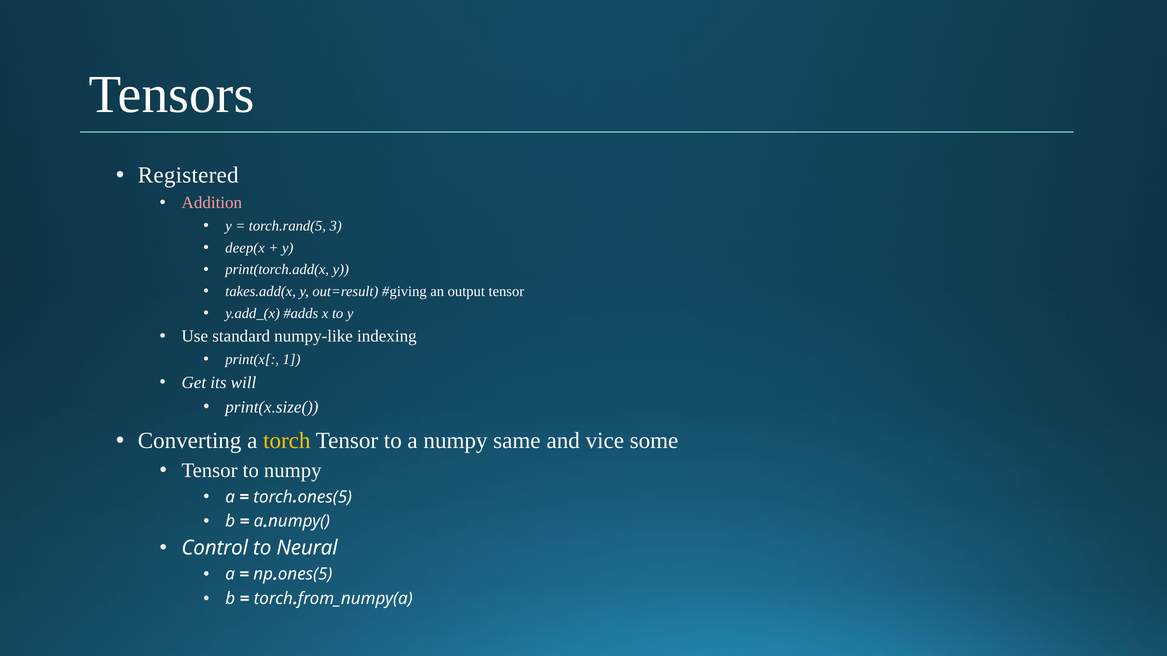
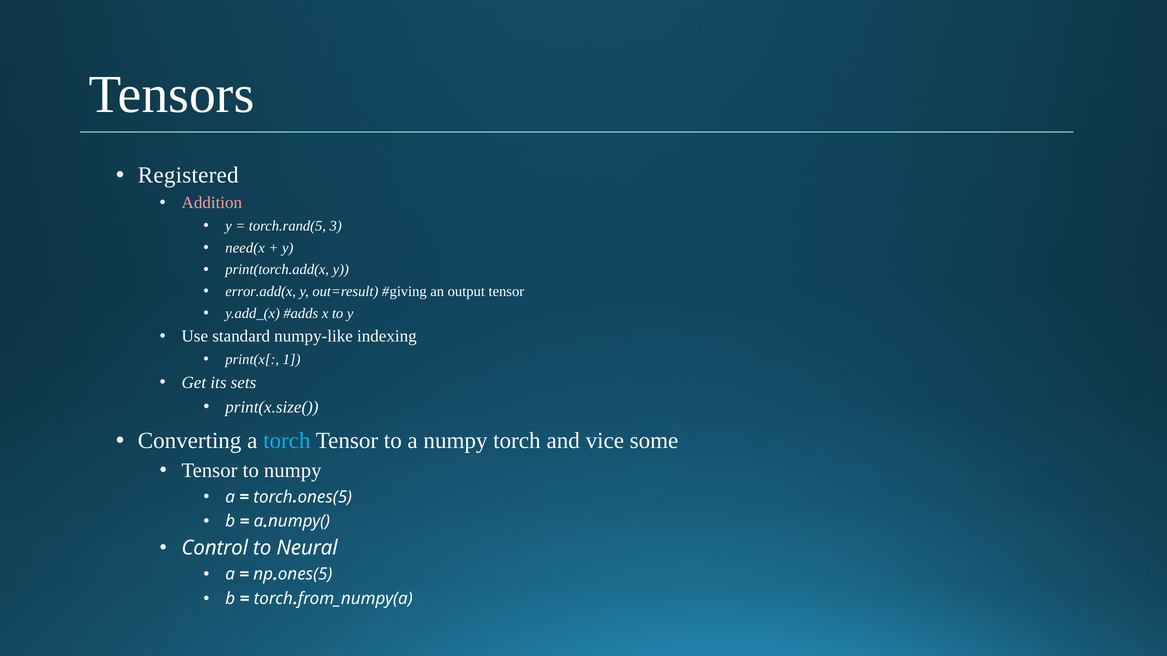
deep(x: deep(x -> need(x
takes.add(x: takes.add(x -> error.add(x
will: will -> sets
torch at (287, 441) colour: yellow -> light blue
numpy same: same -> torch
